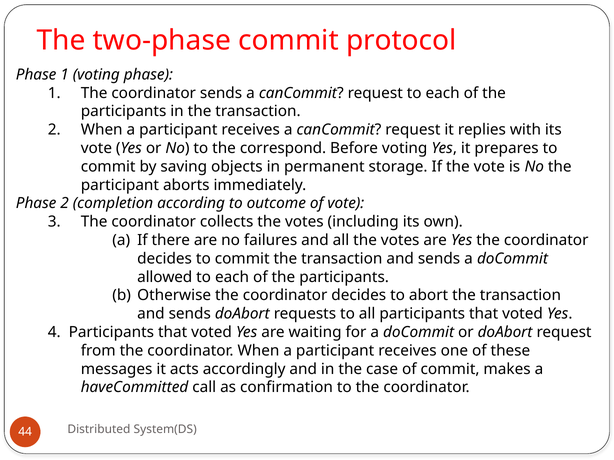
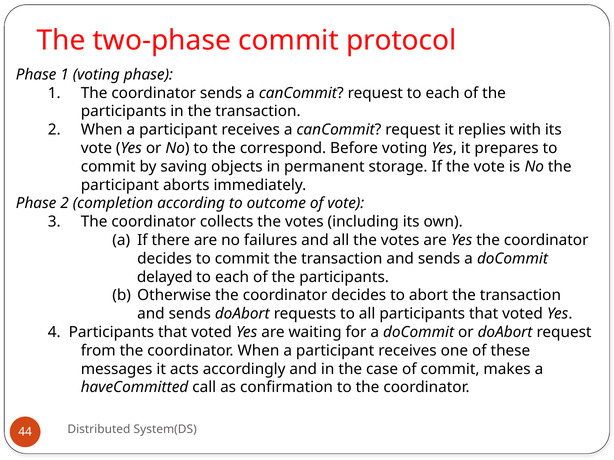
allowed: allowed -> delayed
